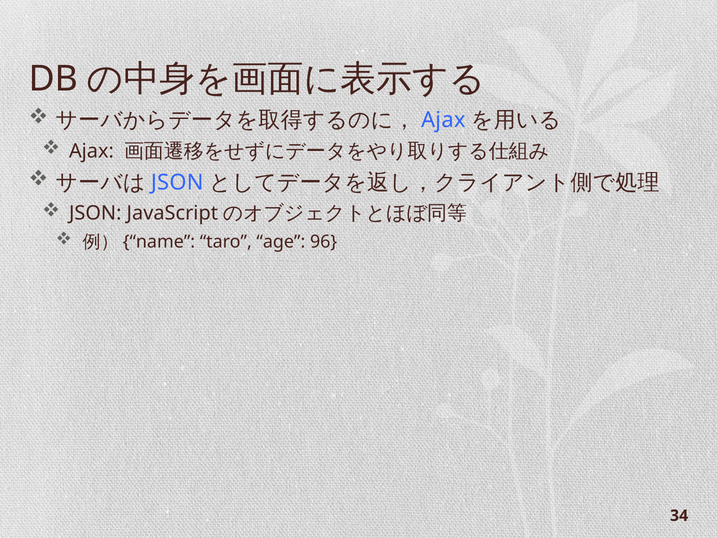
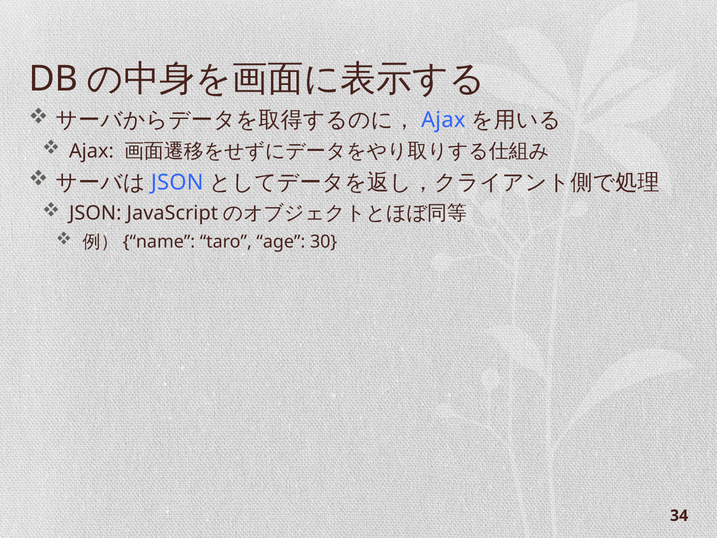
96: 96 -> 30
